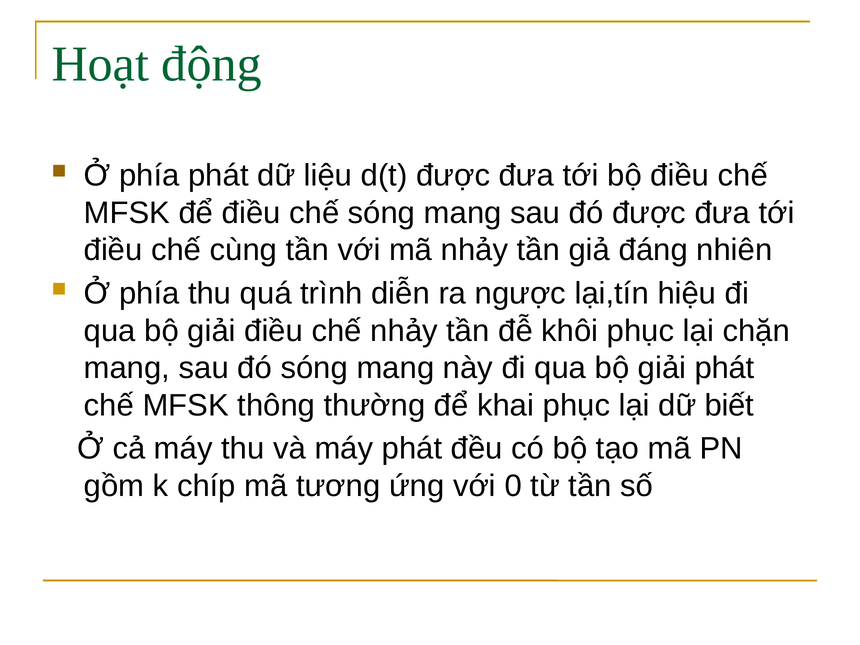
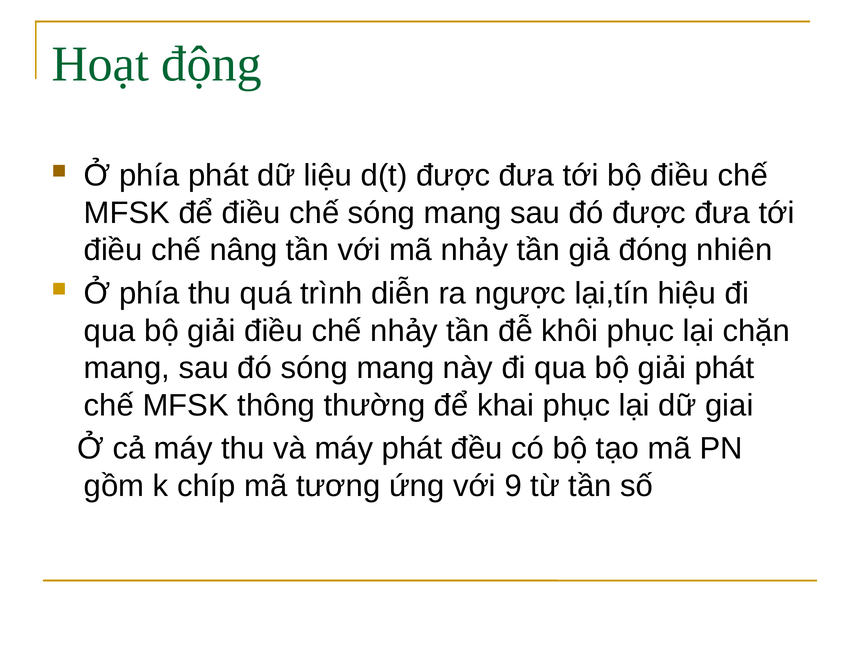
cùng: cùng -> nâng
đáng: đáng -> đóng
biết: biết -> giai
0: 0 -> 9
